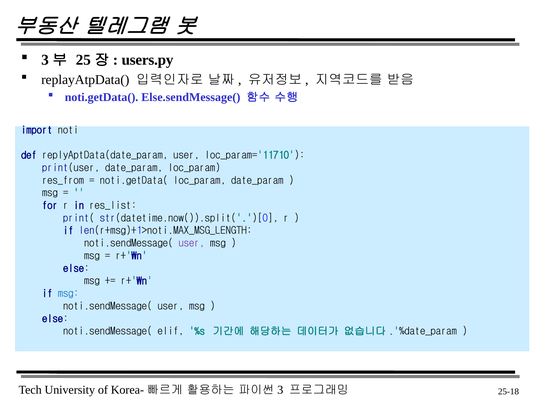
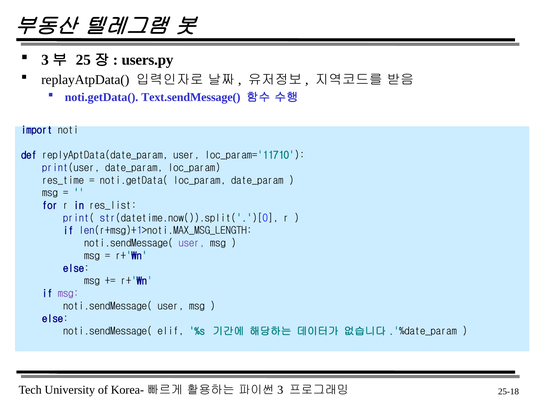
Else.sendMessage(: Else.sendMessage( -> Text.sendMessage(
res_from: res_from -> res_time
msg at (68, 294) colour: blue -> purple
